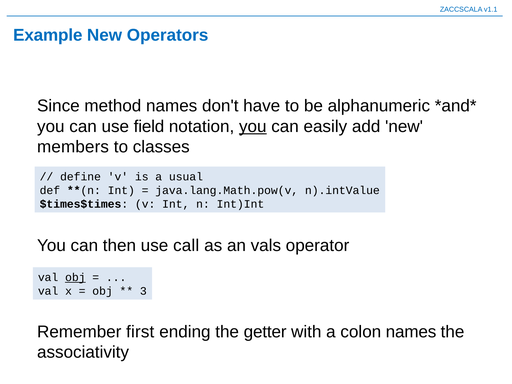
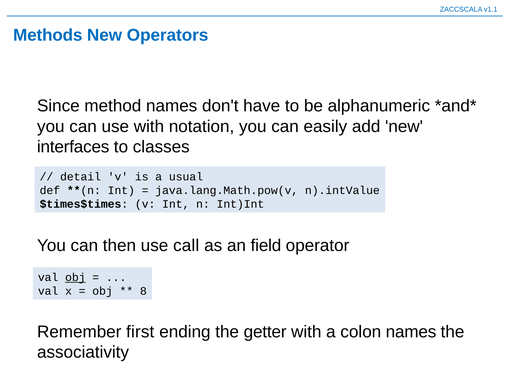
Example: Example -> Methods
use field: field -> with
you at (253, 126) underline: present -> none
members: members -> interfaces
define: define -> detail
vals: vals -> field
3: 3 -> 8
